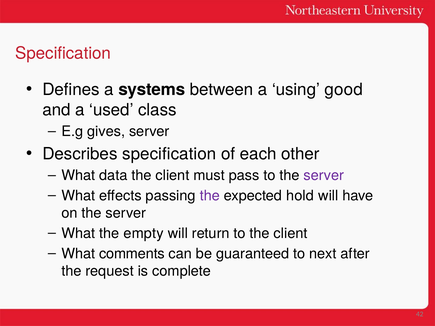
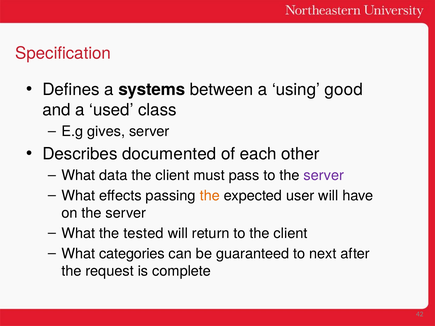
Describes specification: specification -> documented
the at (210, 196) colour: purple -> orange
hold: hold -> user
empty: empty -> tested
comments: comments -> categories
